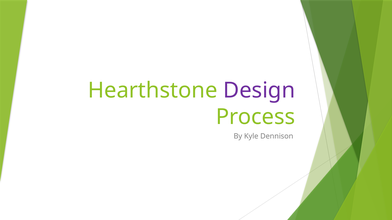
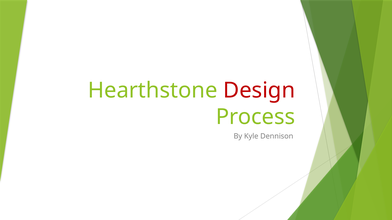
Design colour: purple -> red
